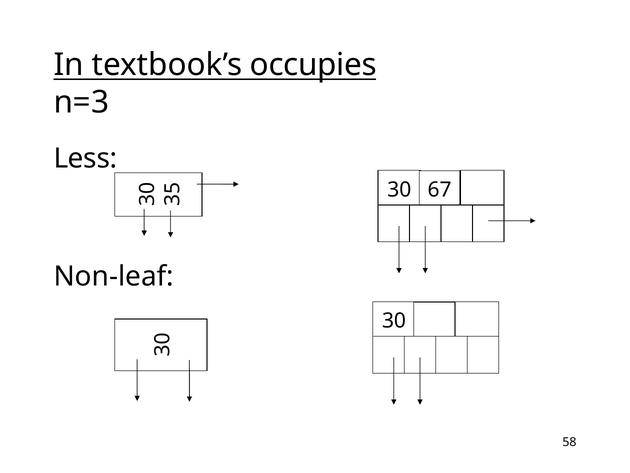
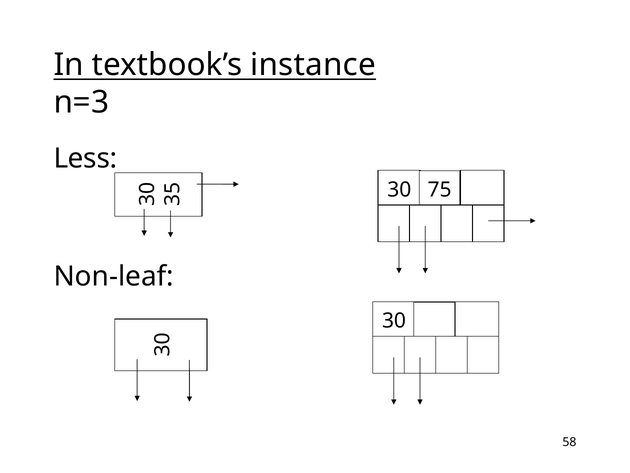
occupies: occupies -> instance
67: 67 -> 75
